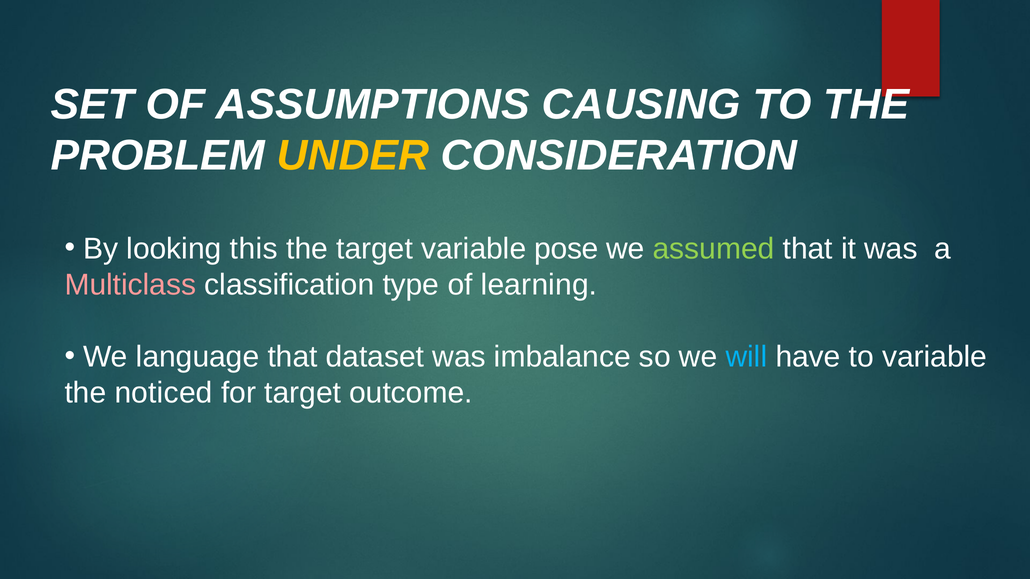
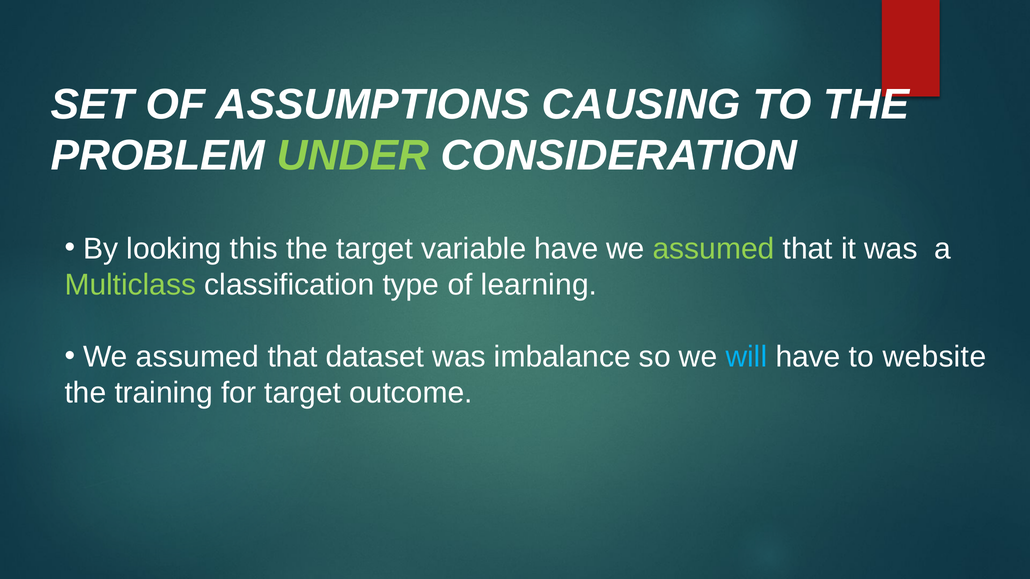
UNDER colour: yellow -> light green
variable pose: pose -> have
Multiclass colour: pink -> light green
language at (198, 357): language -> assumed
to variable: variable -> website
noticed: noticed -> training
